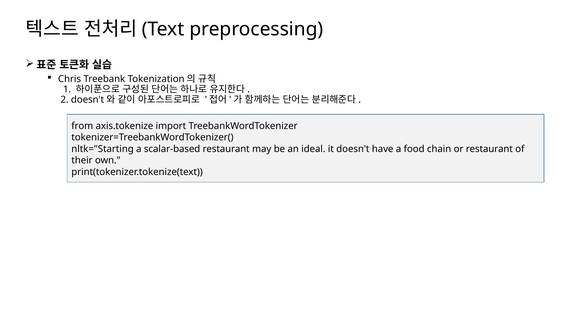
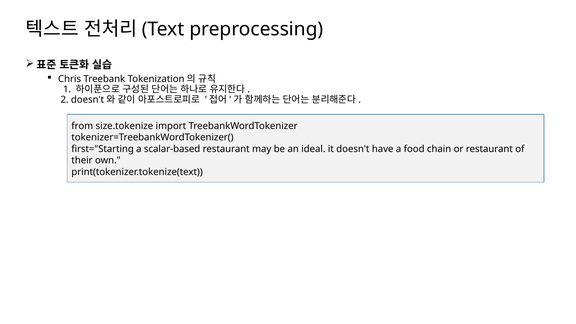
axis.tokenize: axis.tokenize -> size.tokenize
nltk="Starting: nltk="Starting -> first="Starting
